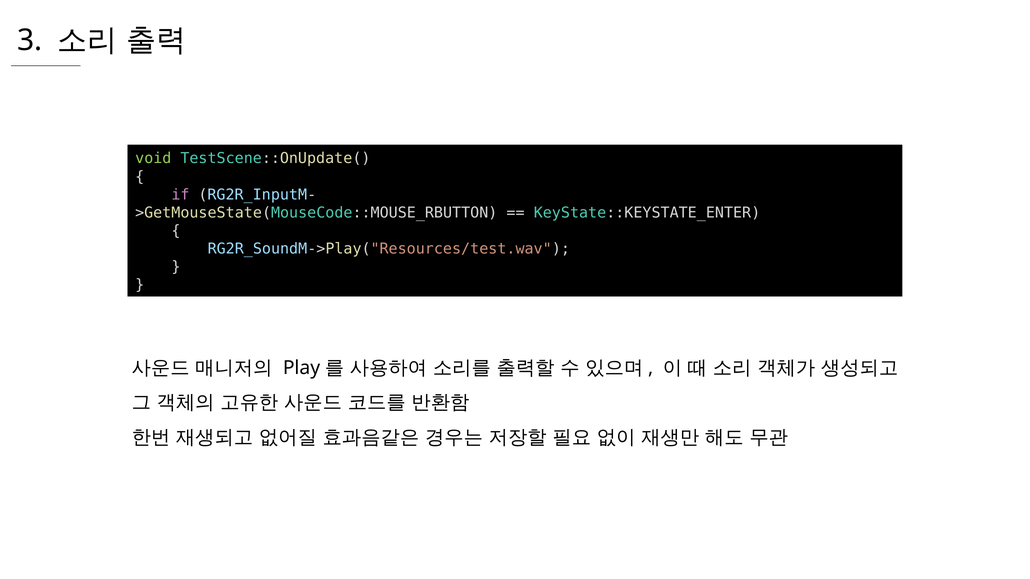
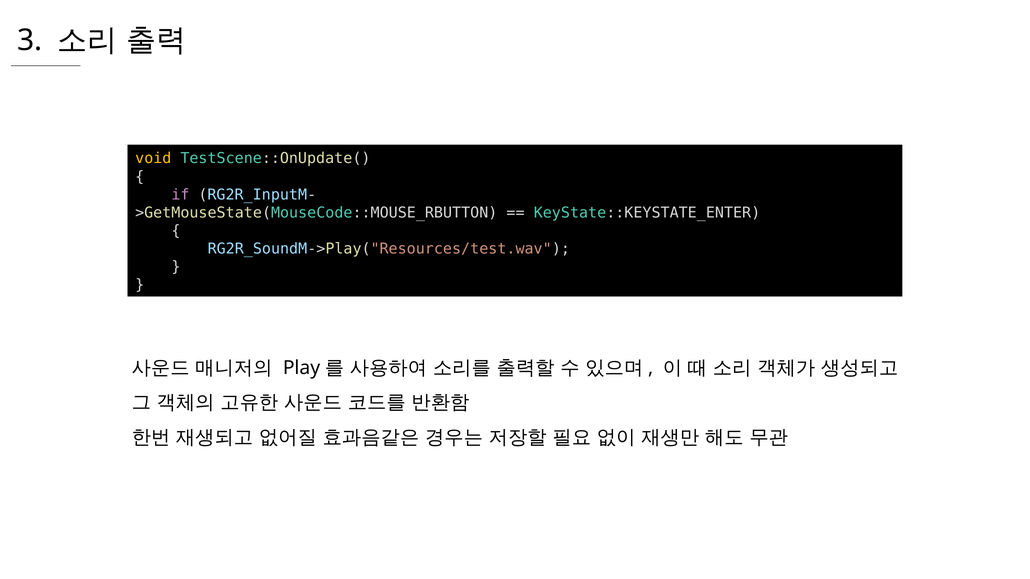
void colour: light green -> yellow
